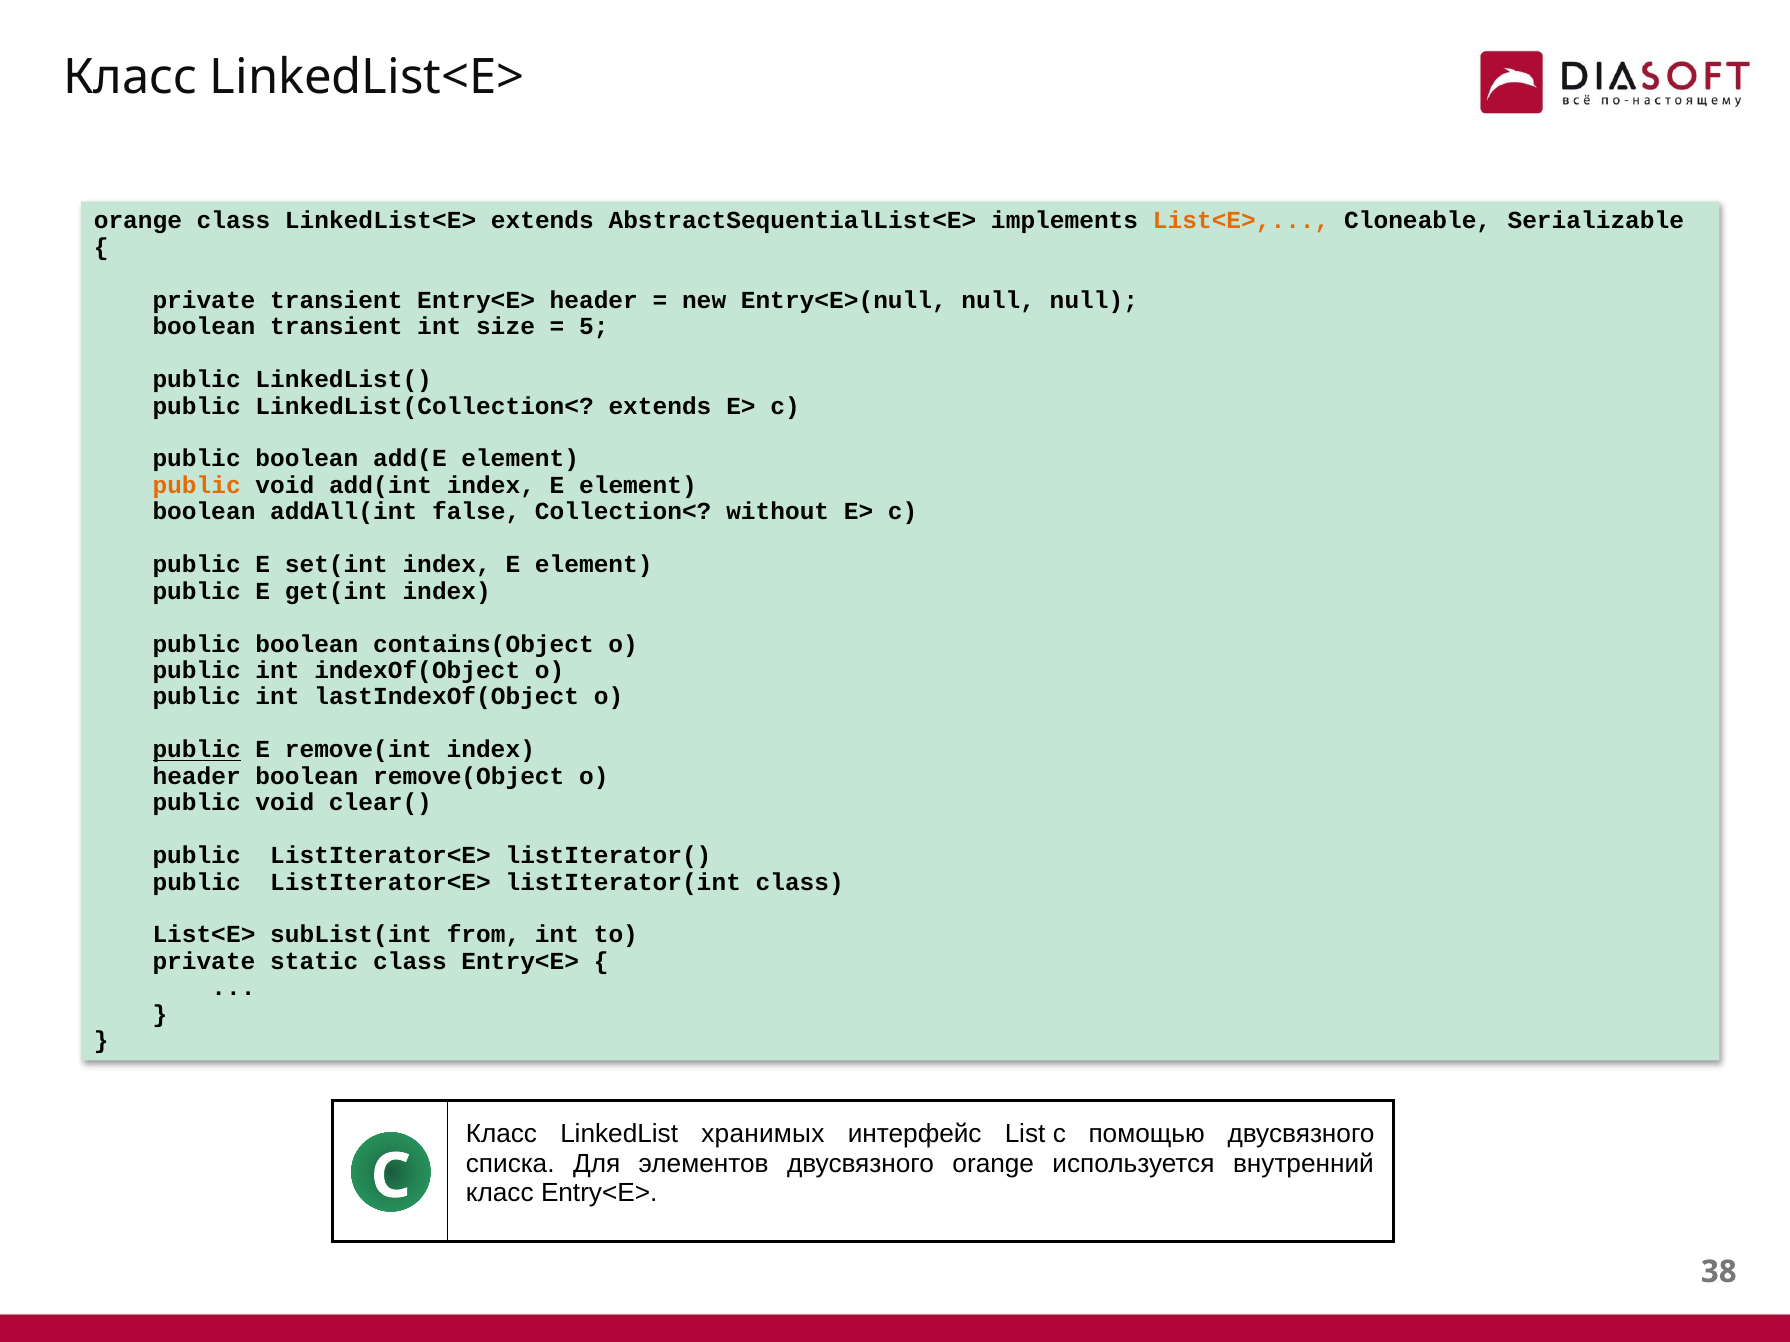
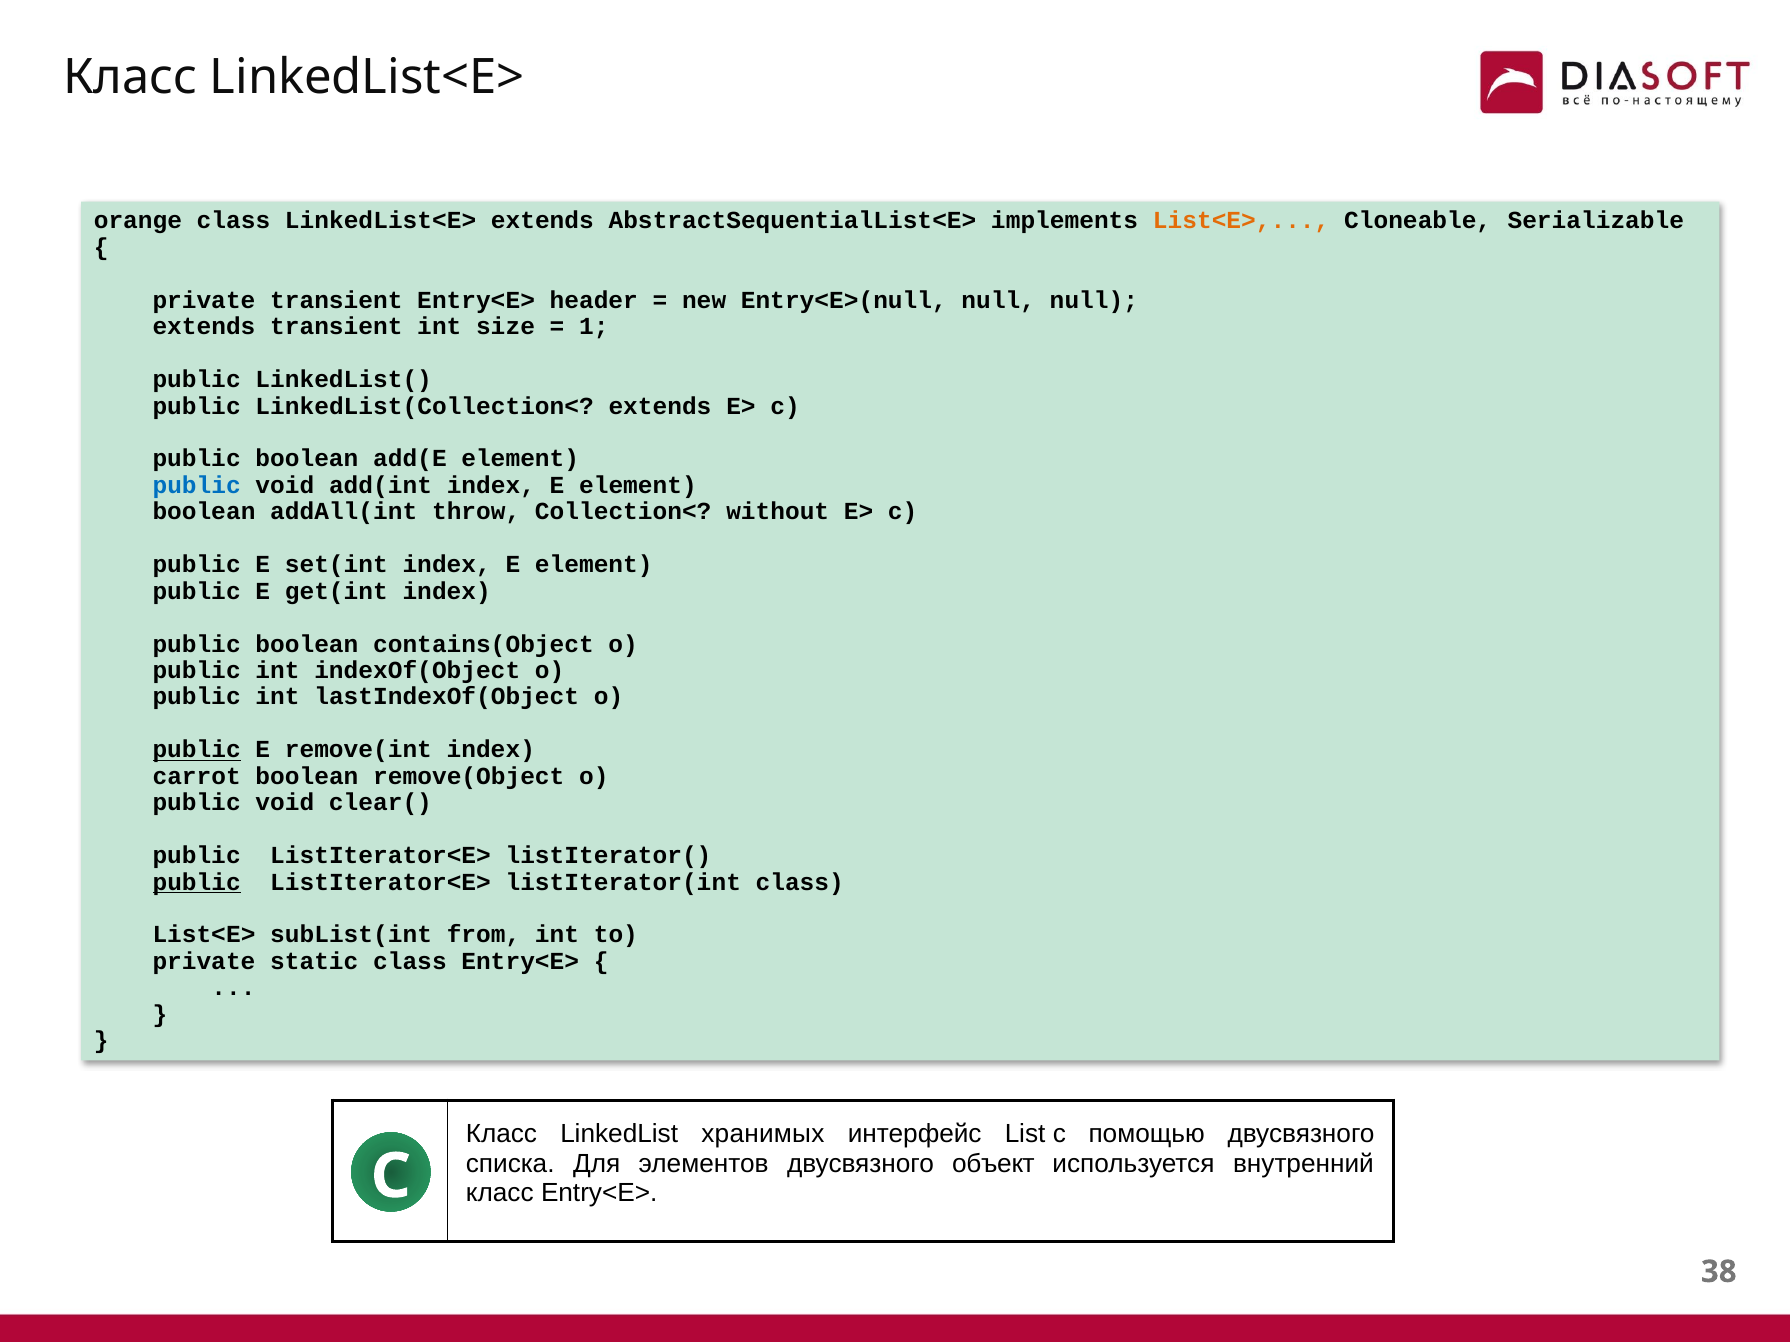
boolean at (204, 327): boolean -> extends
5: 5 -> 1
public at (197, 485) colour: orange -> blue
false: false -> throw
header at (197, 776): header -> carrot
public at (197, 882) underline: none -> present
двусвязного orange: orange -> объект
